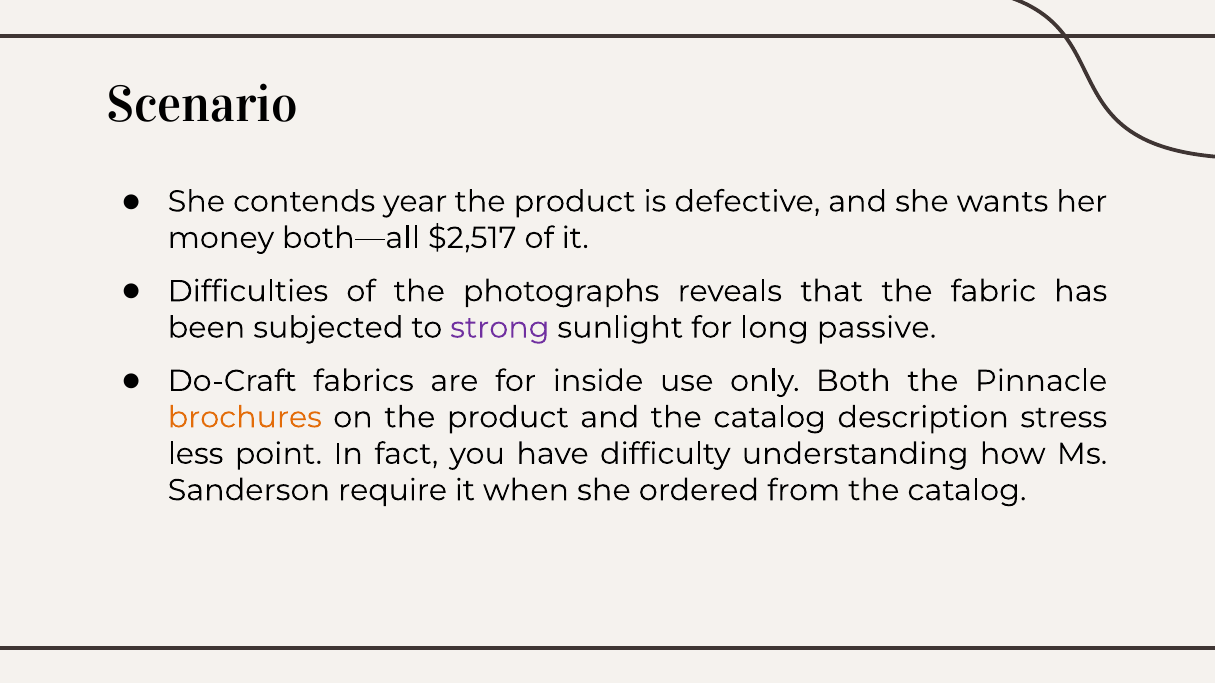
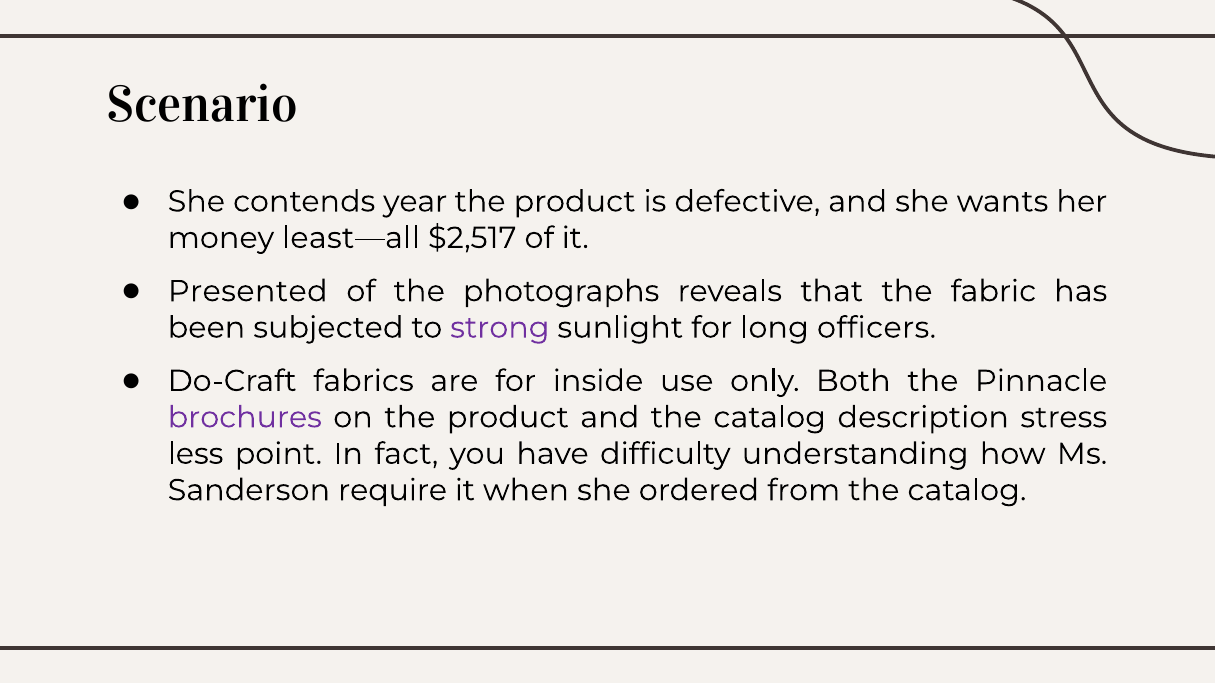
both—all: both—all -> least—all
Difficulties: Difficulties -> Presented
passive: passive -> officers
brochures colour: orange -> purple
